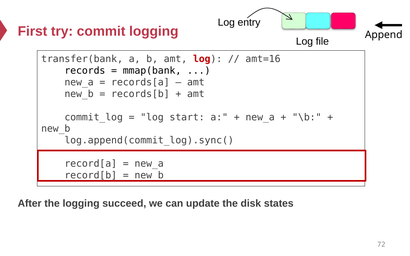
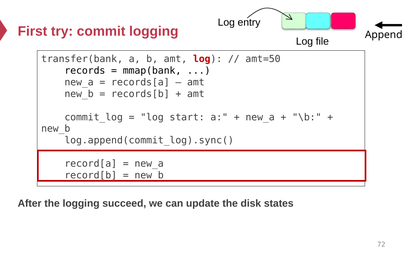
amt=16: amt=16 -> amt=50
